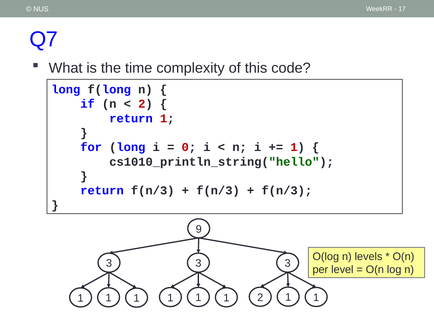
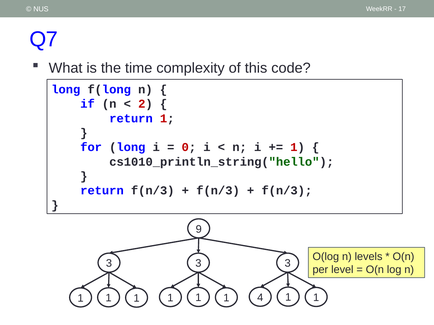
1 2: 2 -> 4
